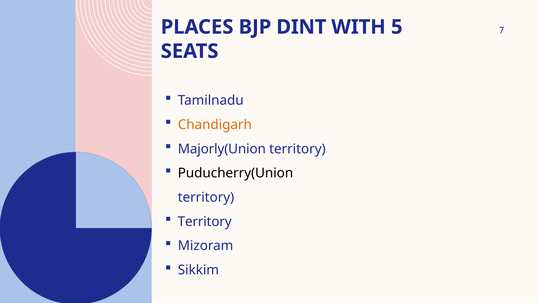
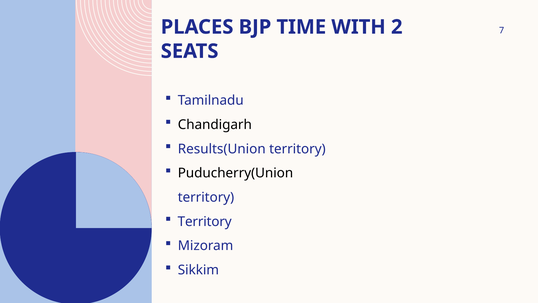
DINT: DINT -> TIME
5: 5 -> 2
Chandigarh colour: orange -> black
Majorly(Union: Majorly(Union -> Results(Union
